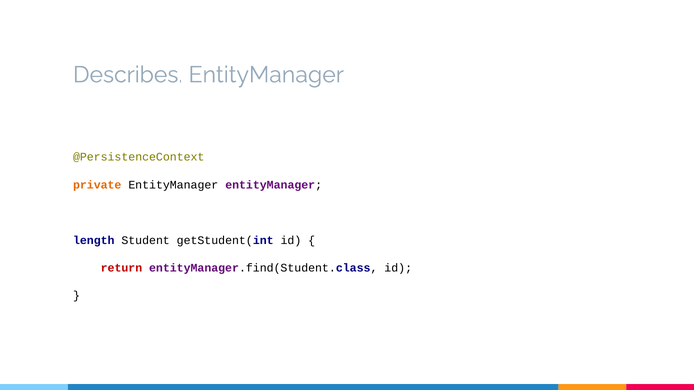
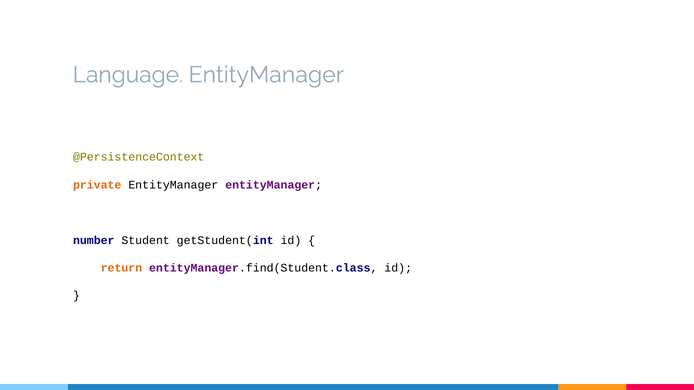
Describes: Describes -> Language
length: length -> number
return colour: red -> orange
